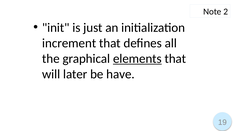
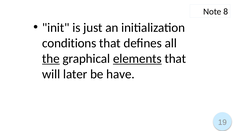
2: 2 -> 8
increment: increment -> conditions
the underline: none -> present
